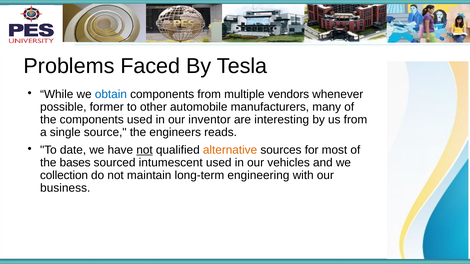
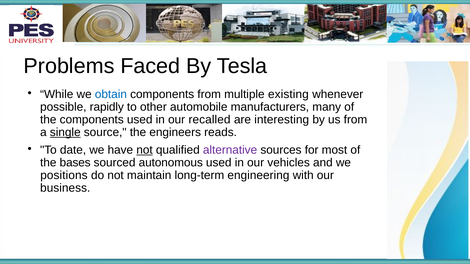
vendors: vendors -> existing
former: former -> rapidly
inventor: inventor -> recalled
single underline: none -> present
alternative colour: orange -> purple
intumescent: intumescent -> autonomous
collection: collection -> positions
